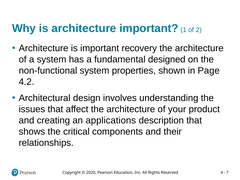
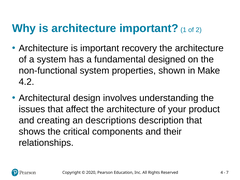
Page: Page -> Make
applications: applications -> descriptions
